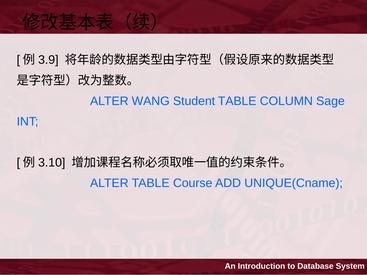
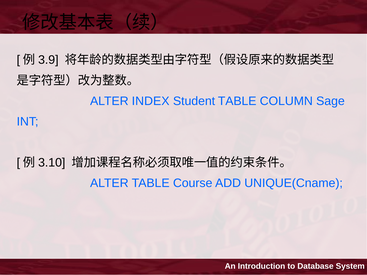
WANG: WANG -> INDEX
